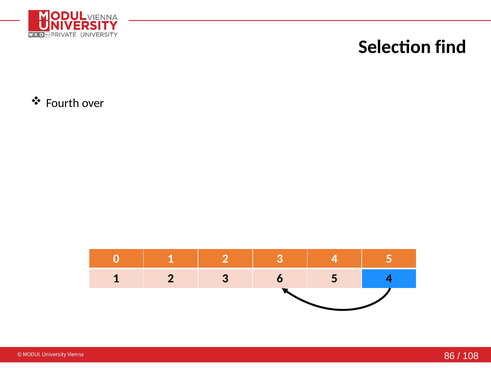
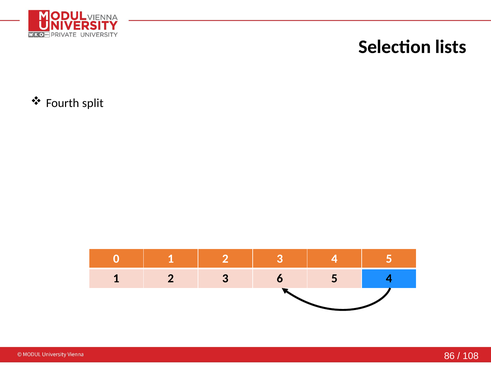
find: find -> lists
over: over -> split
